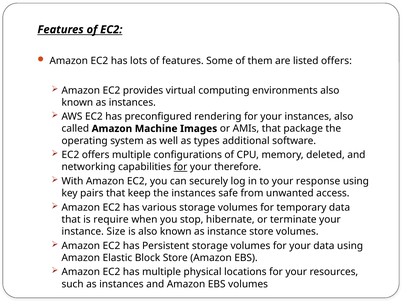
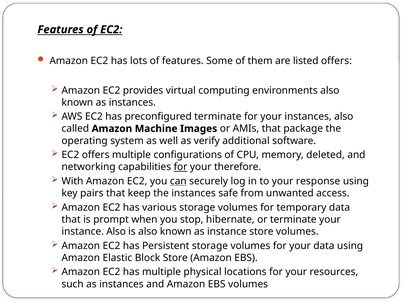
preconfigured rendering: rendering -> terminate
types: types -> verify
can underline: none -> present
require: require -> prompt
instance Size: Size -> Also
